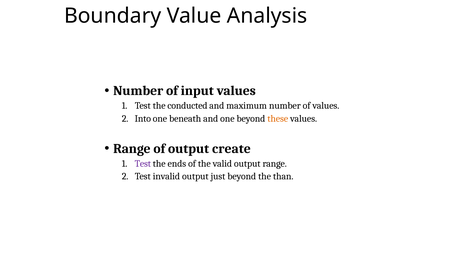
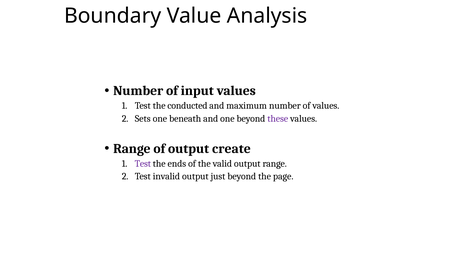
Into: Into -> Sets
these colour: orange -> purple
than: than -> page
